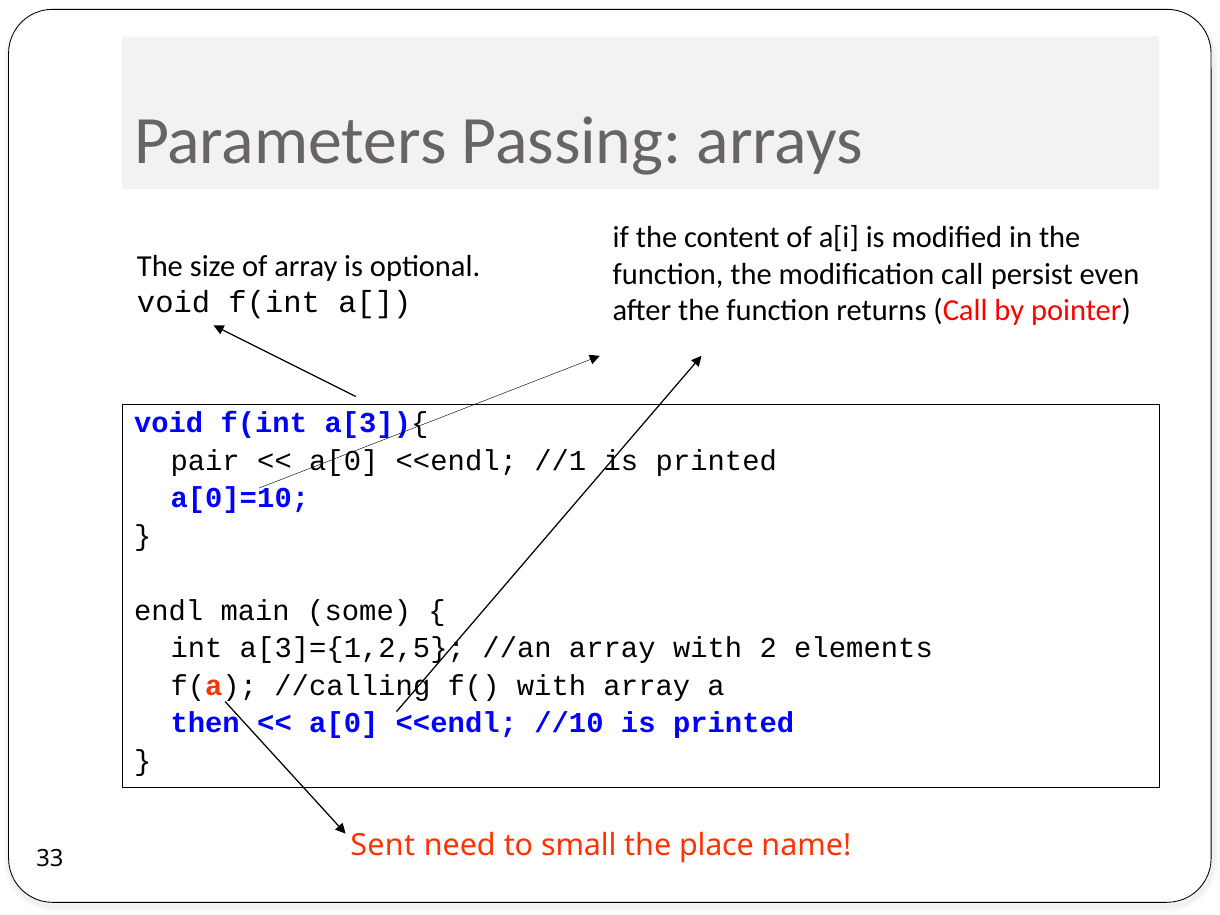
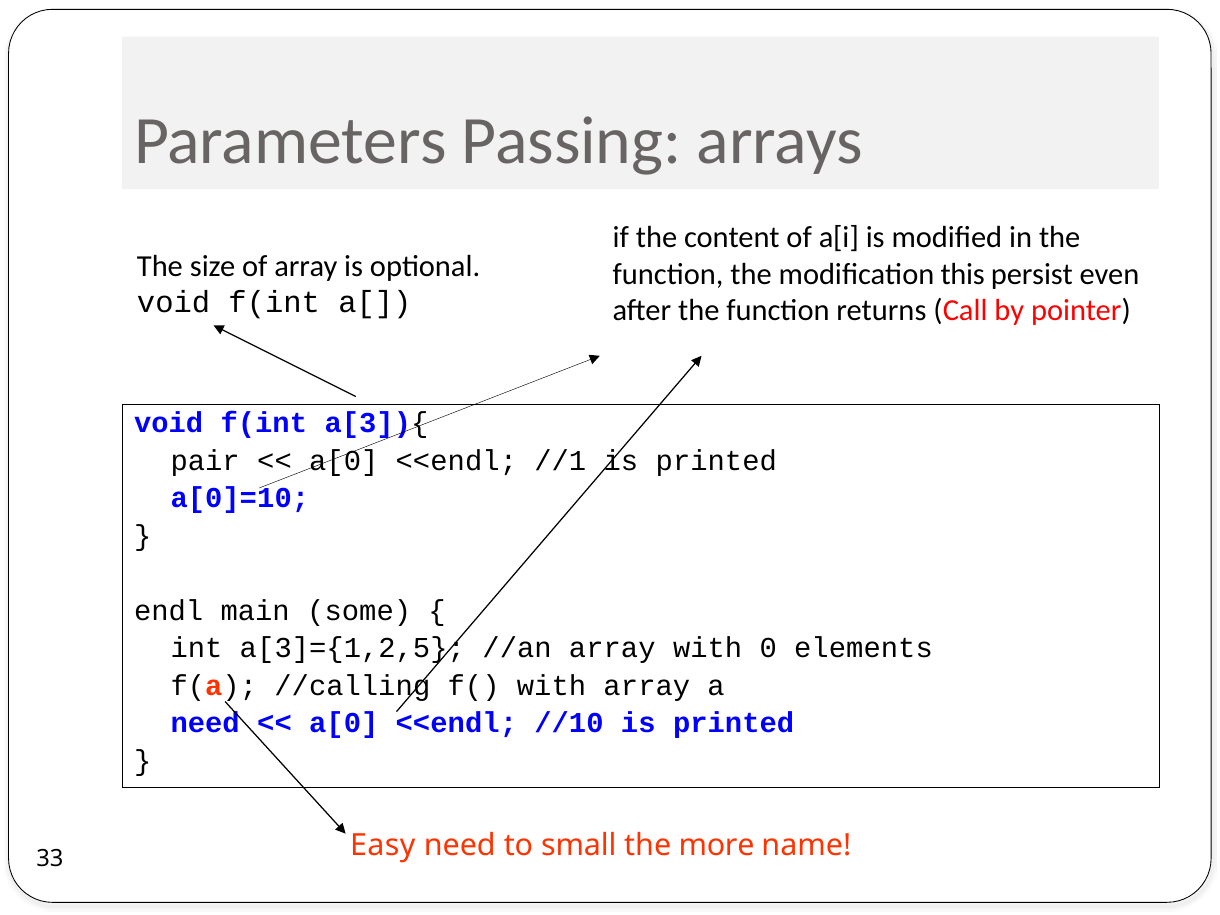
modification call: call -> this
2: 2 -> 0
then at (205, 723): then -> need
Sent: Sent -> Easy
place: place -> more
